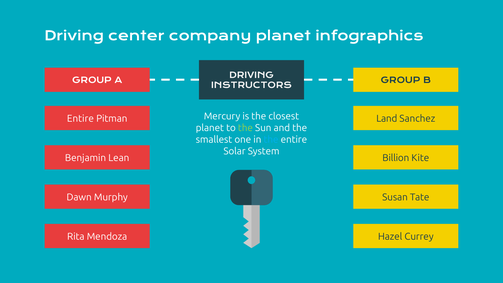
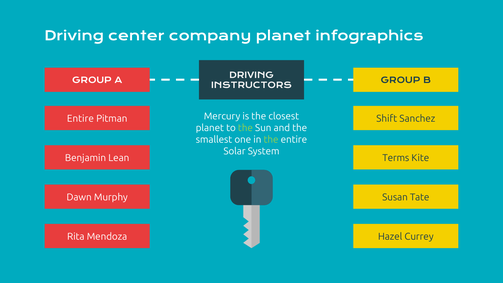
Land: Land -> Shift
the at (271, 140) colour: light blue -> light green
Billion: Billion -> Terms
